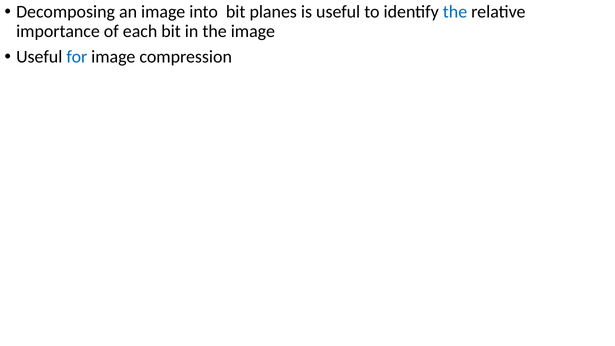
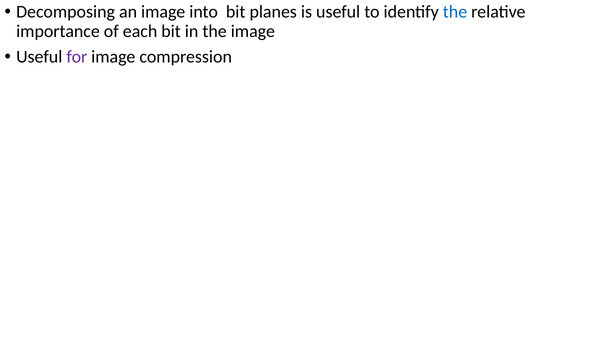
for colour: blue -> purple
